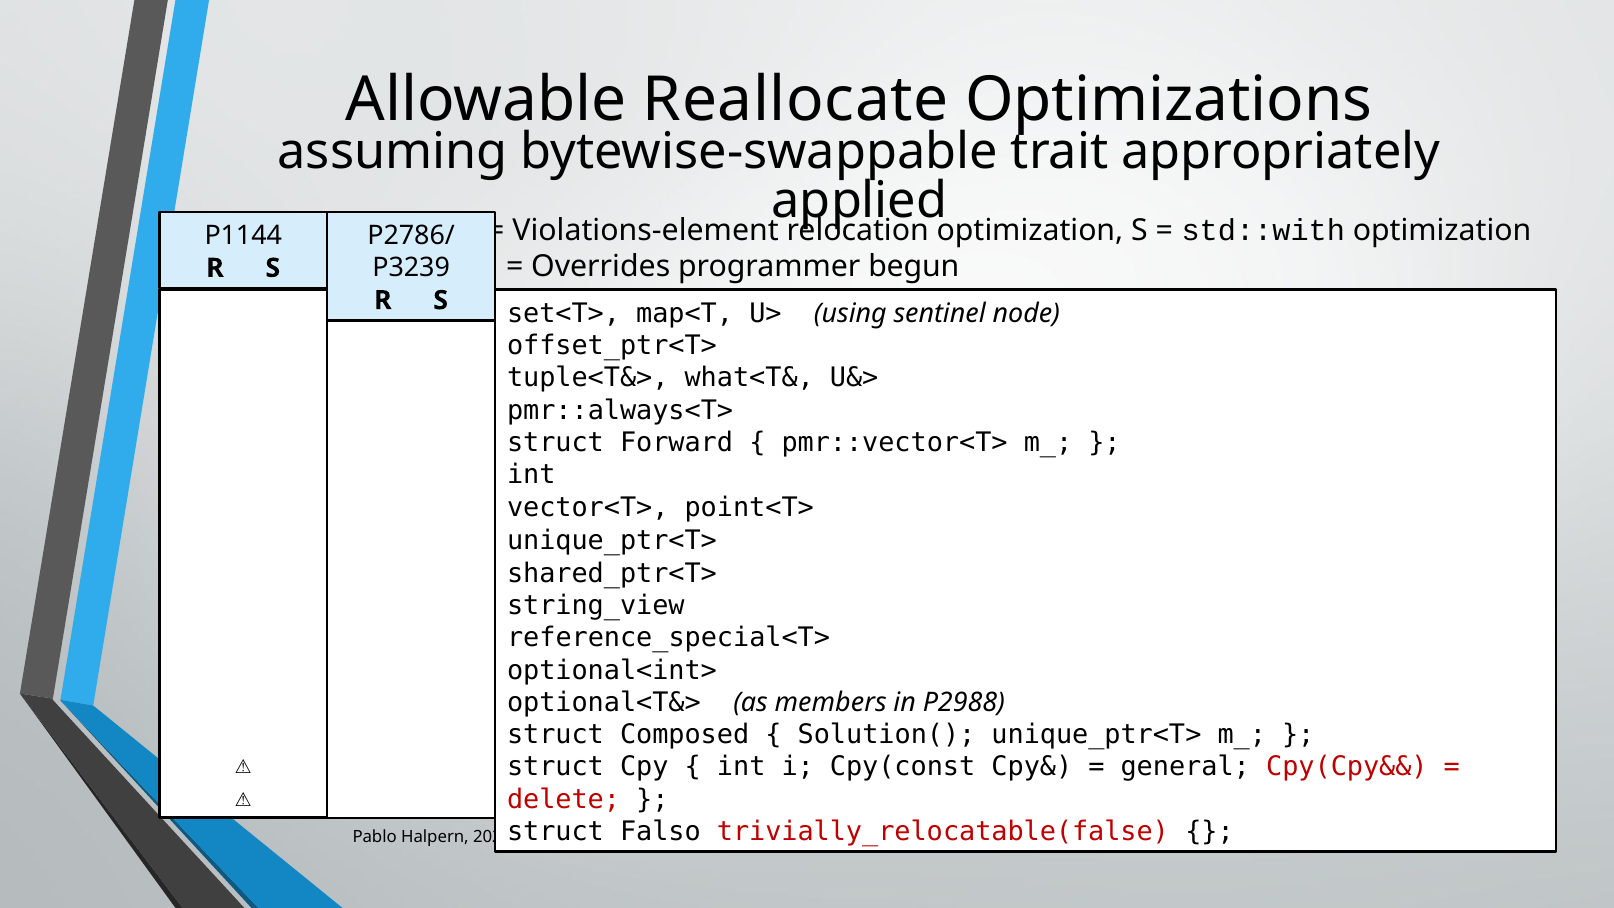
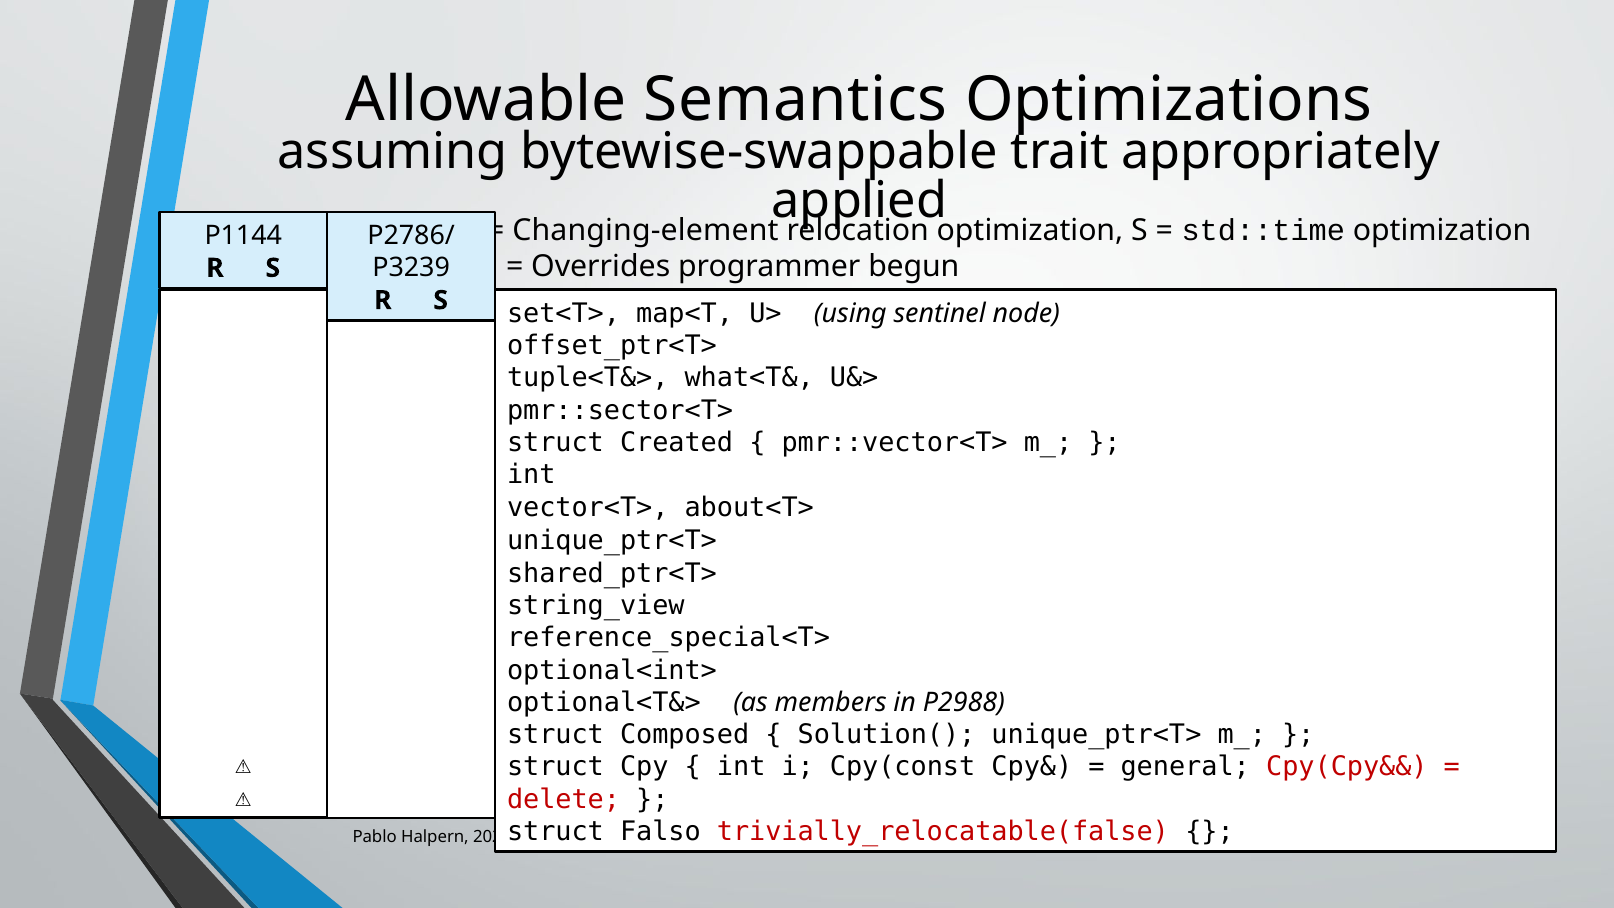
Reallocate: Reallocate -> Semantics
Violations-element: Violations-element -> Changing-element
std::with: std::with -> std::time
pmr::always<T>: pmr::always<T> -> pmr::sector<T>
Forward: Forward -> Created
point<T>: point<T> -> about<T>
